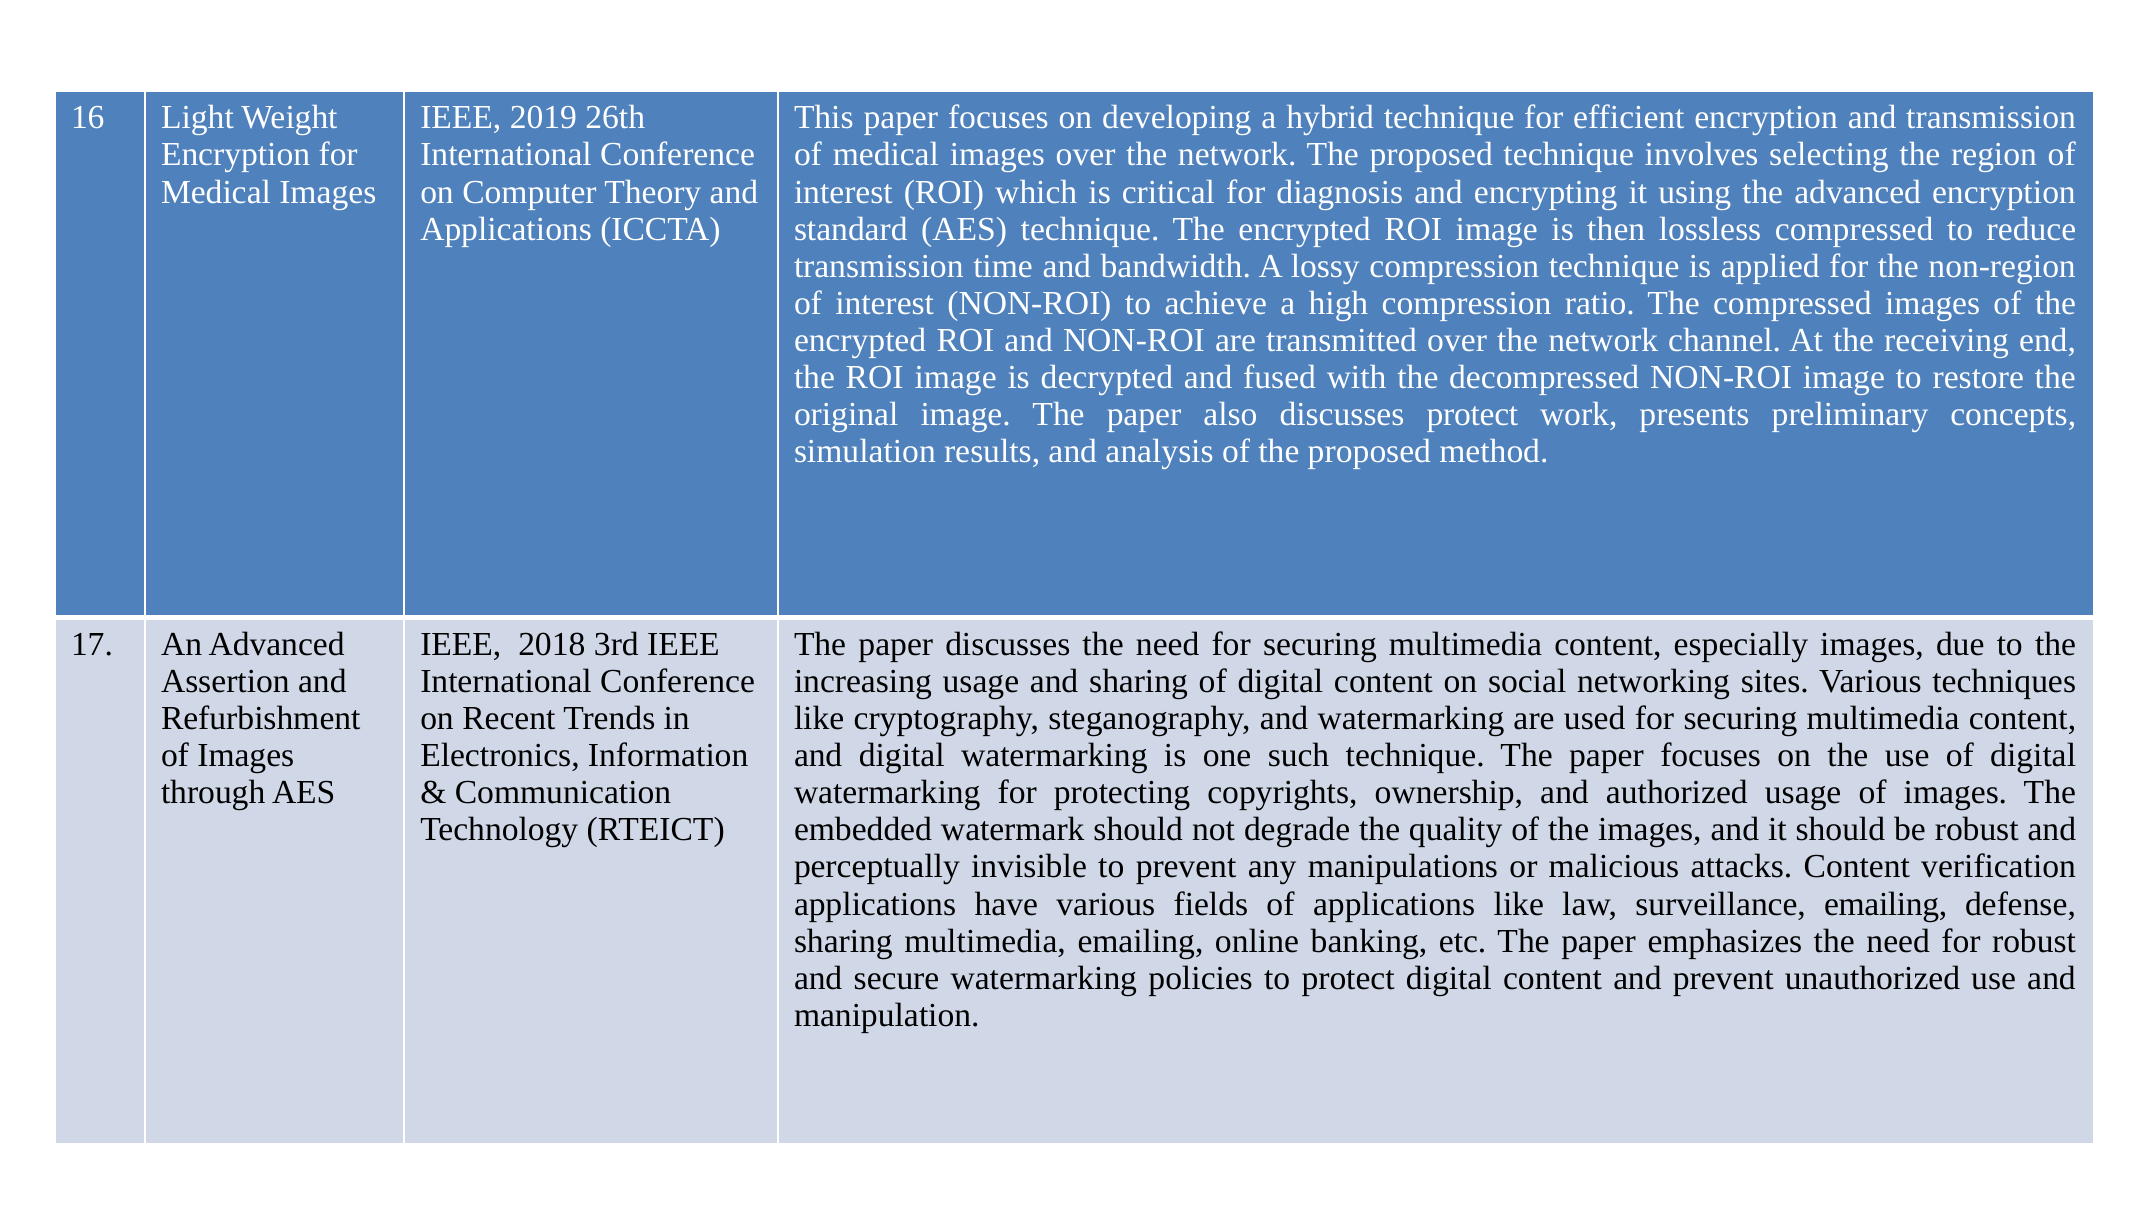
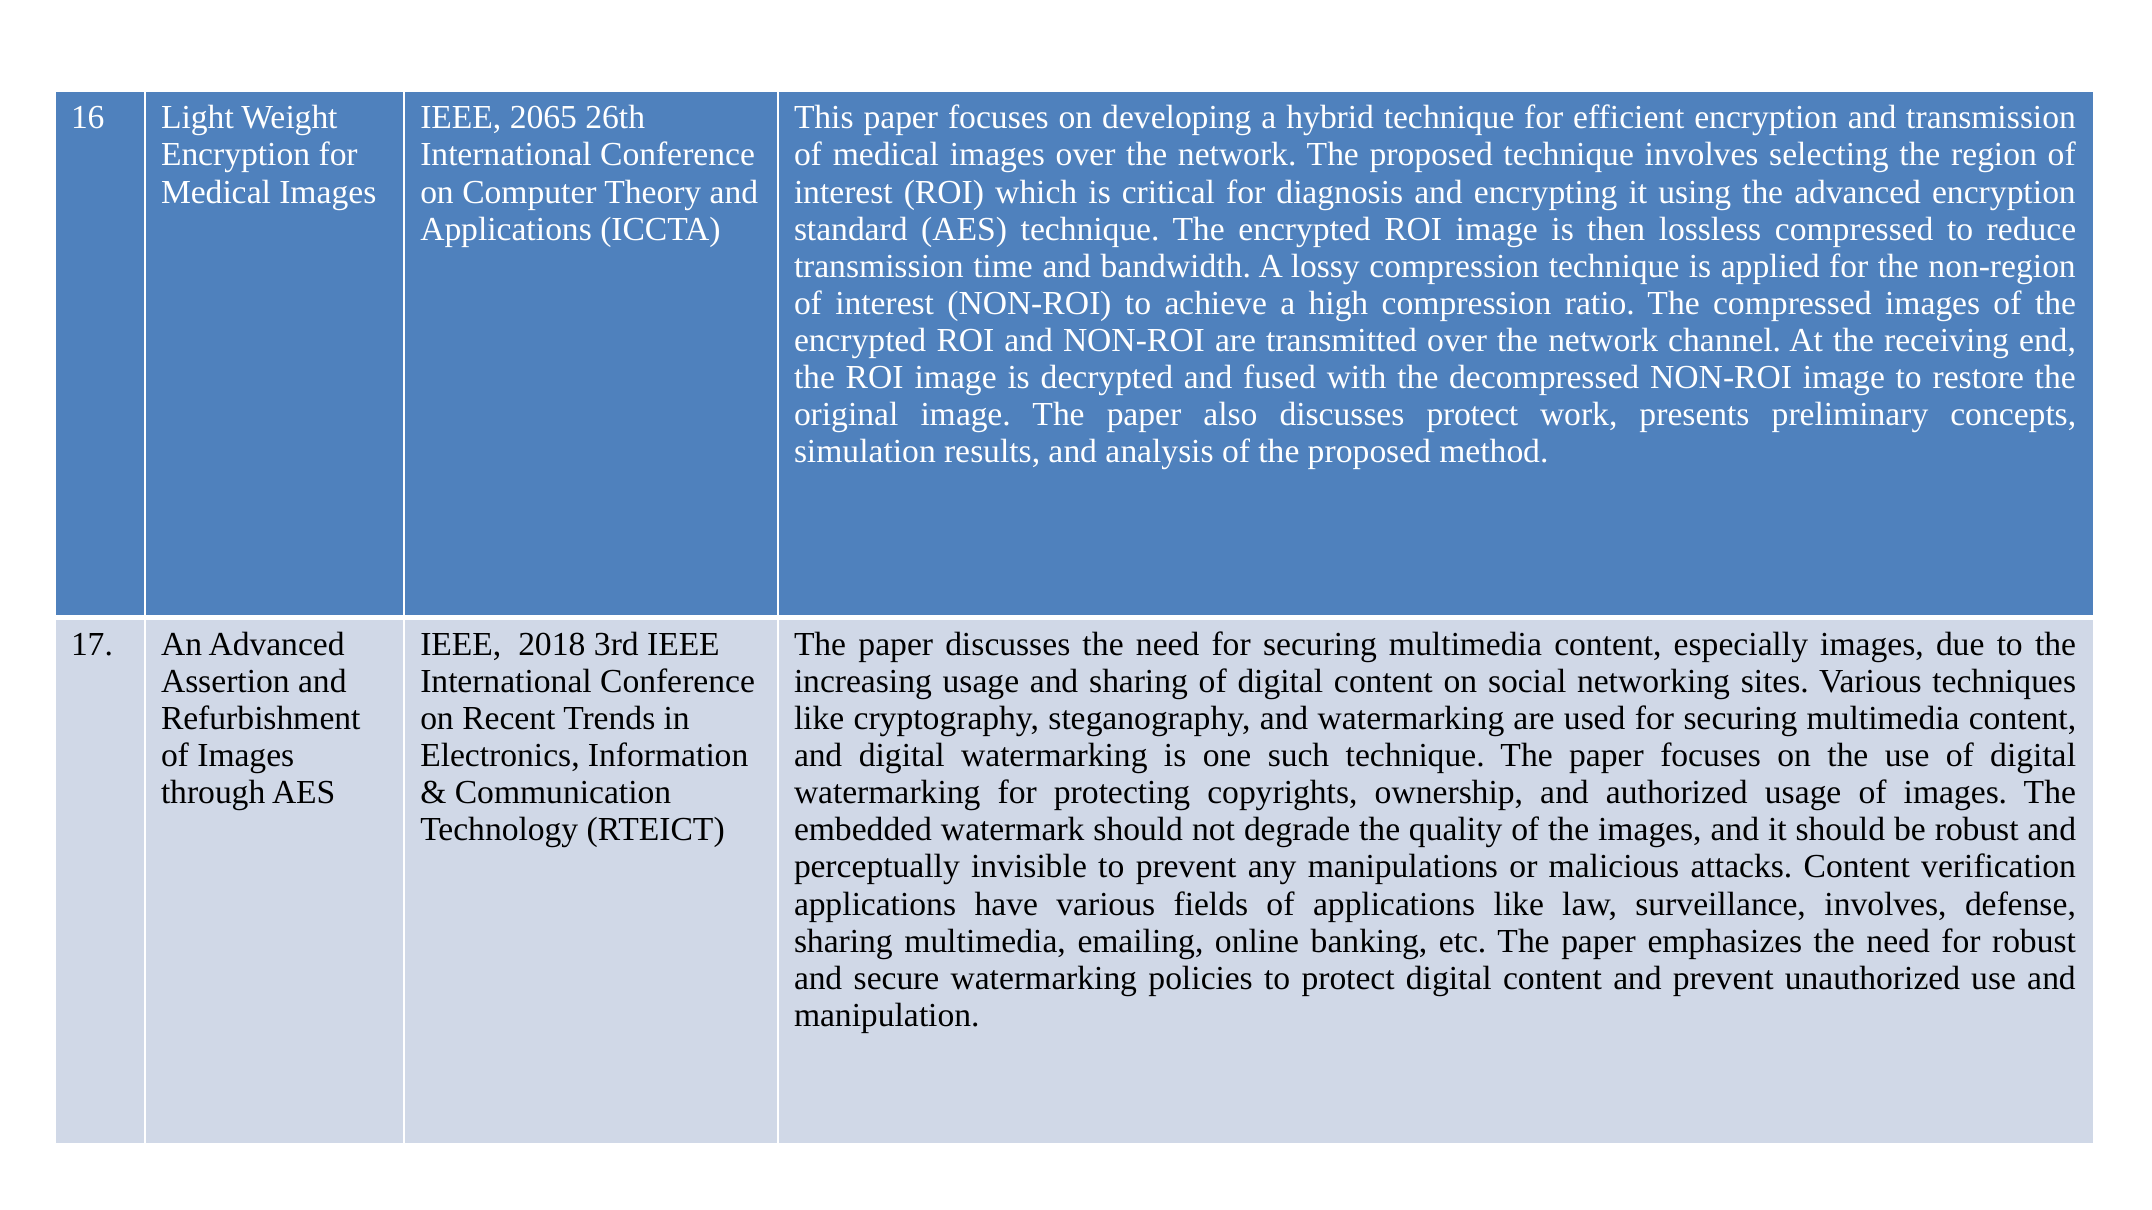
2019: 2019 -> 2065
surveillance emailing: emailing -> involves
